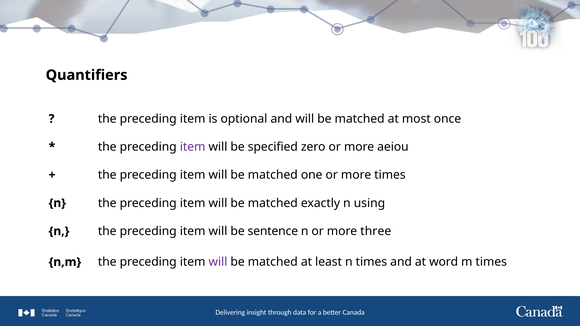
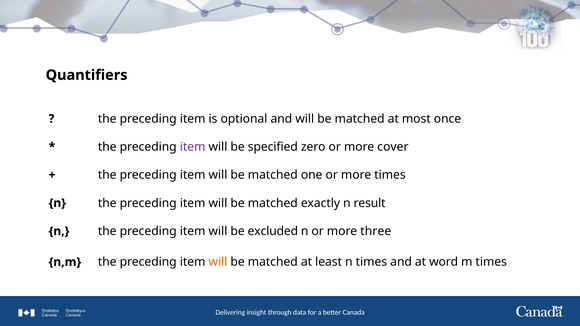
aeiou: aeiou -> cover
using: using -> result
sentence: sentence -> excluded
will at (218, 262) colour: purple -> orange
